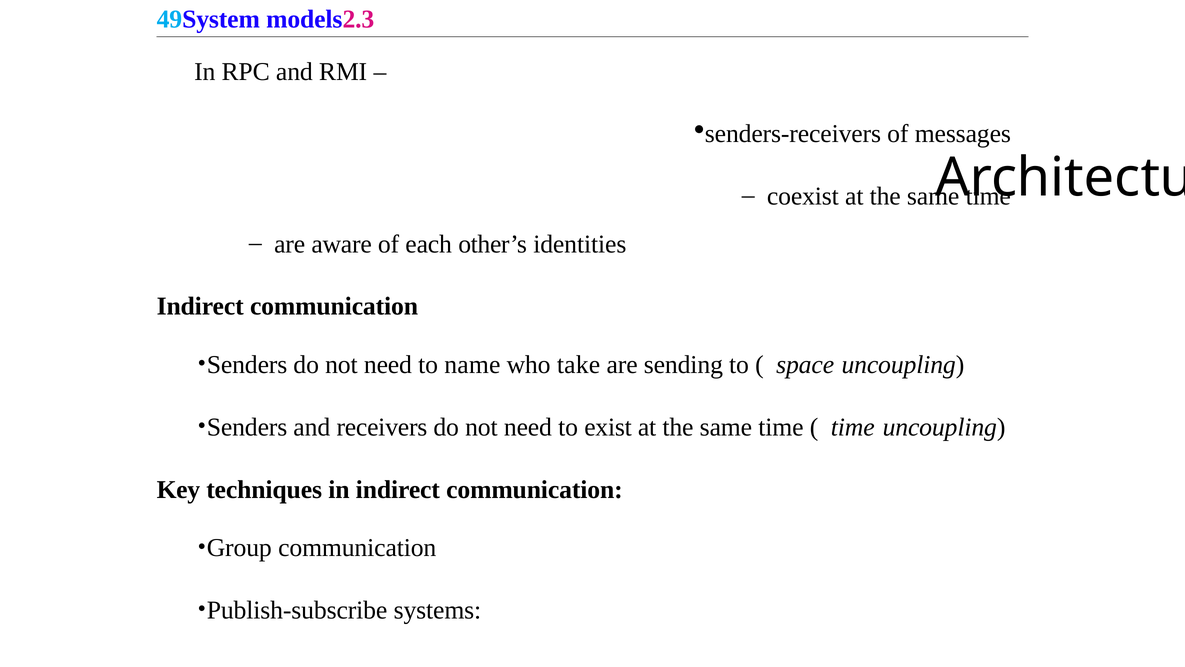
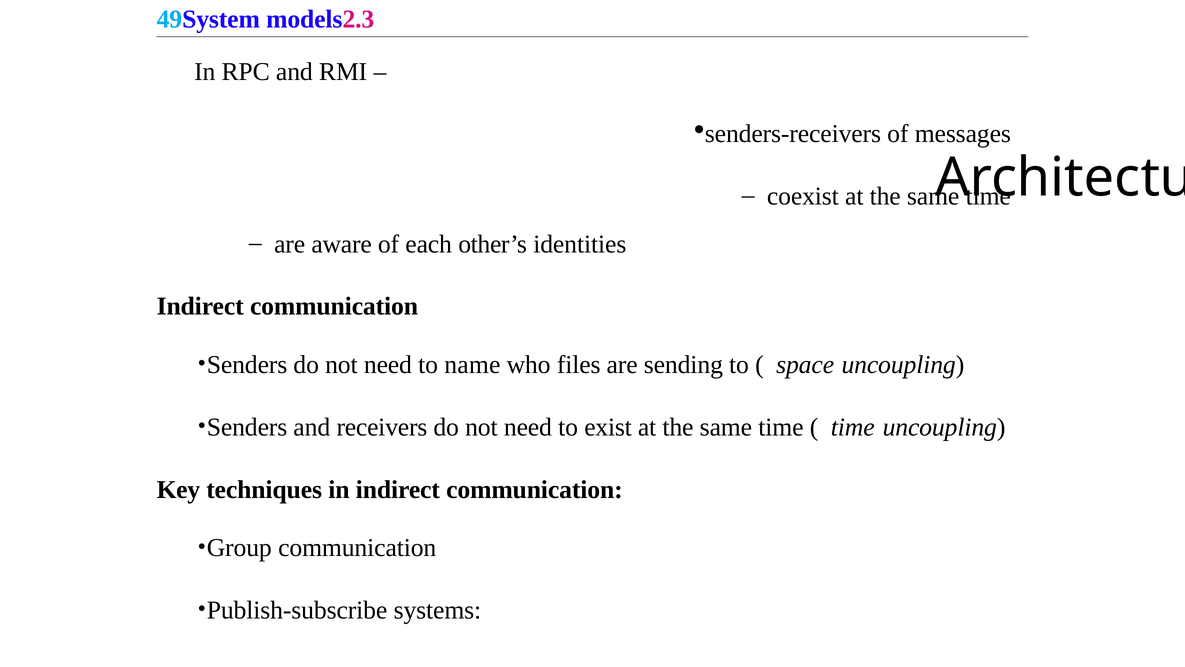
take: take -> files
